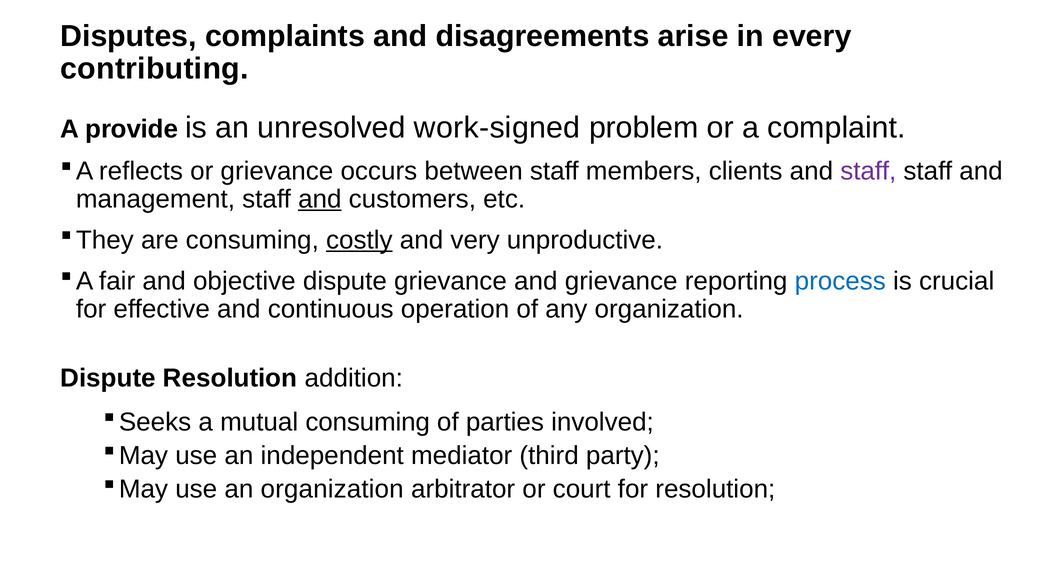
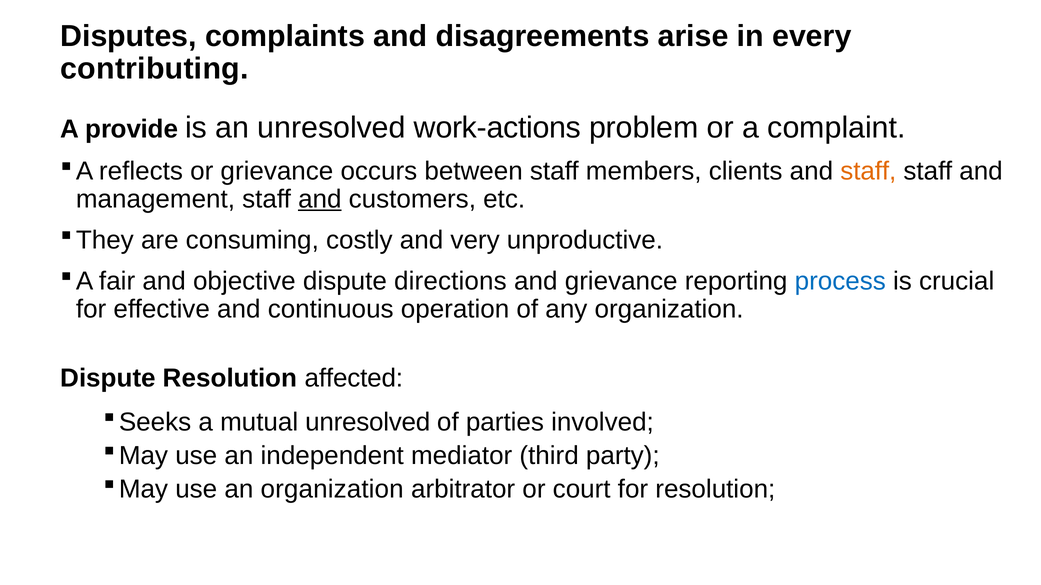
work-signed: work-signed -> work-actions
staff at (868, 171) colour: purple -> orange
costly underline: present -> none
dispute grievance: grievance -> directions
addition: addition -> affected
mutual consuming: consuming -> unresolved
